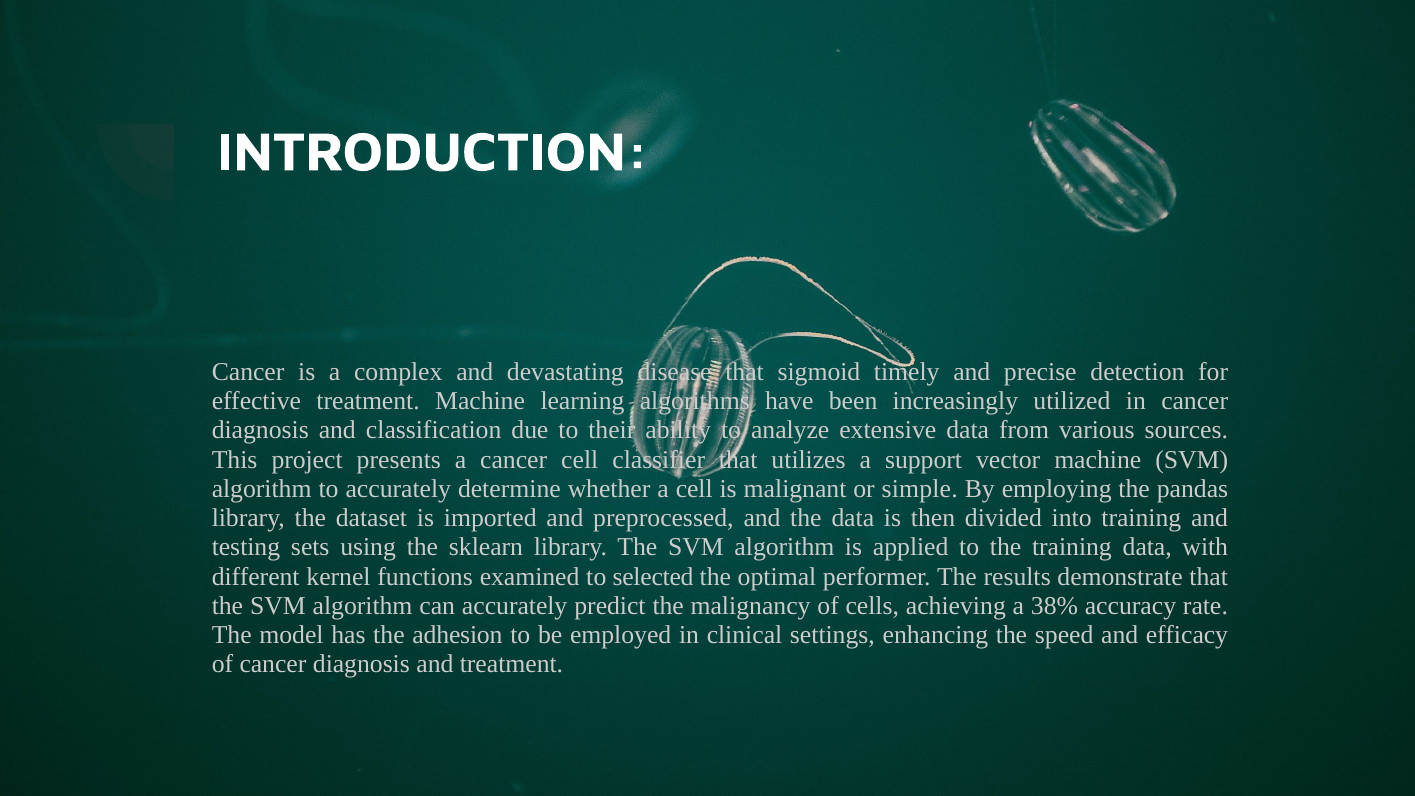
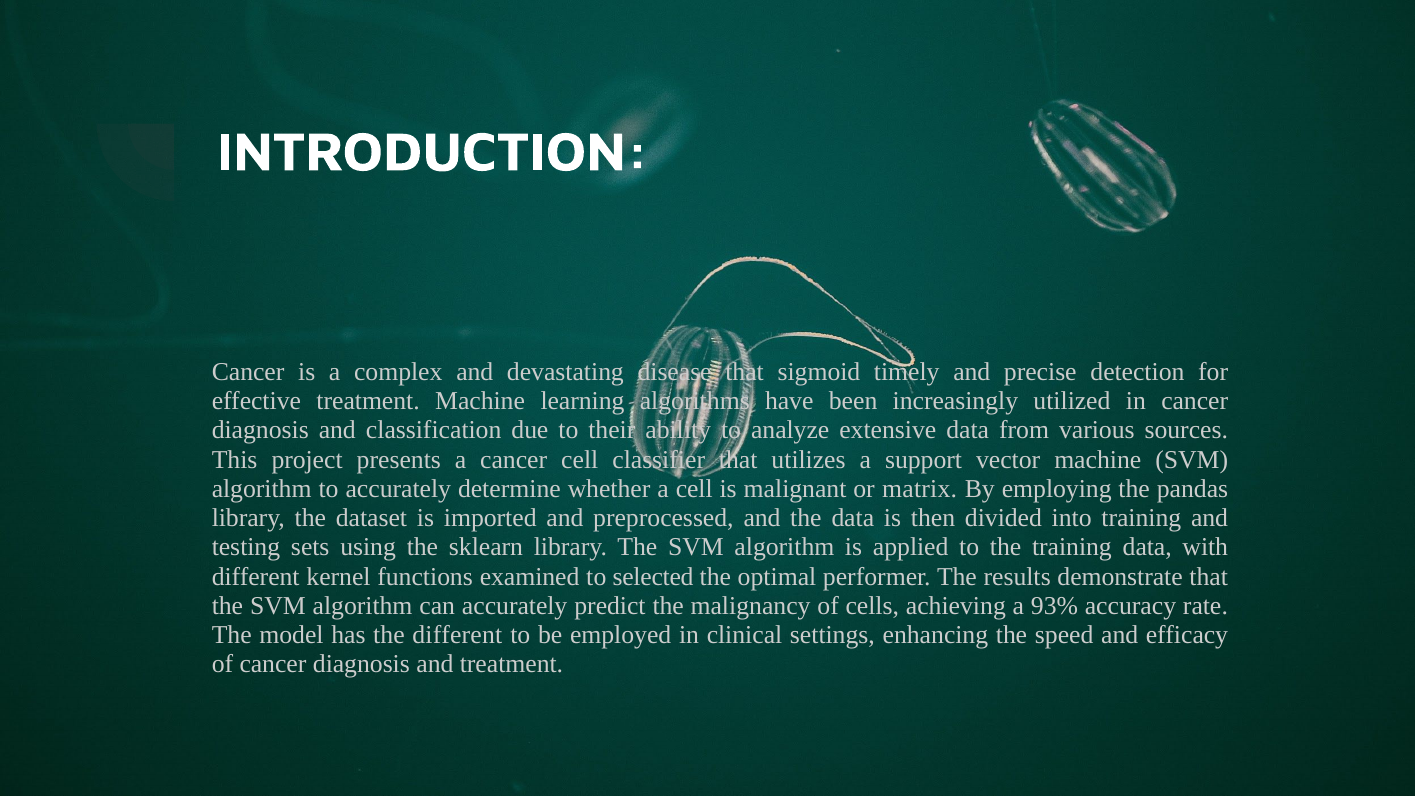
simple: simple -> matrix
38%: 38% -> 93%
the adhesion: adhesion -> different
